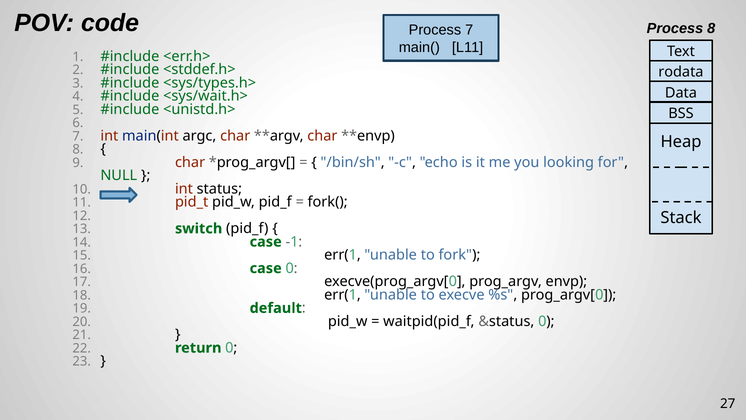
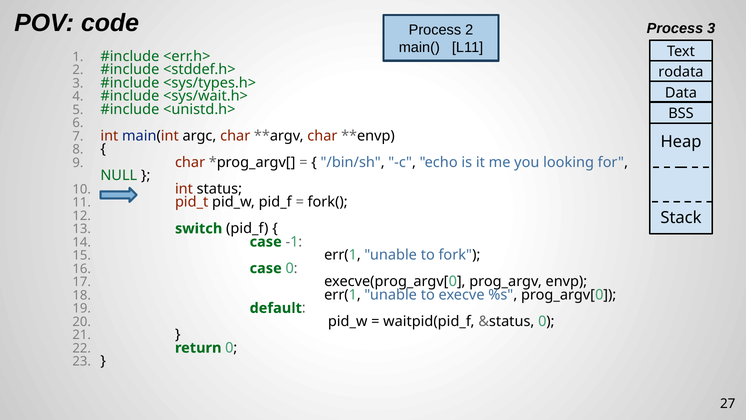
Process 8: 8 -> 3
Process 7: 7 -> 2
